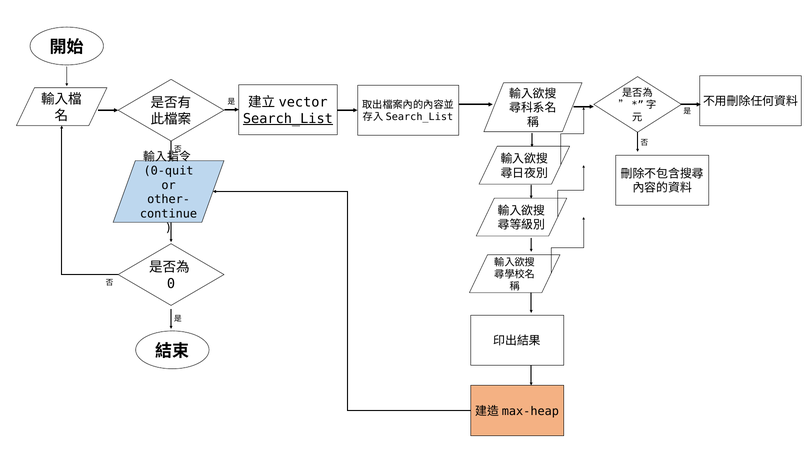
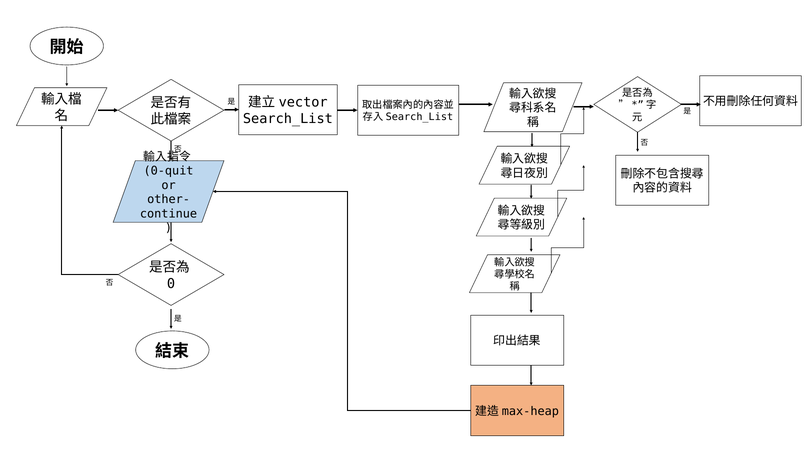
Search_List underline: present -> none
